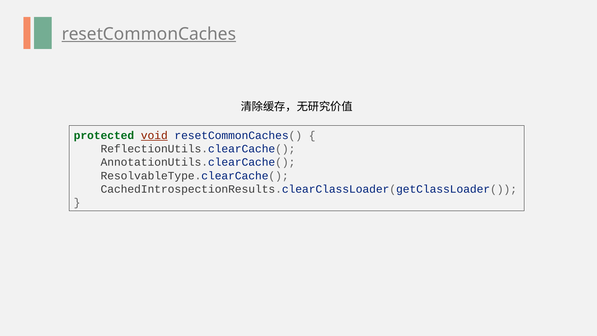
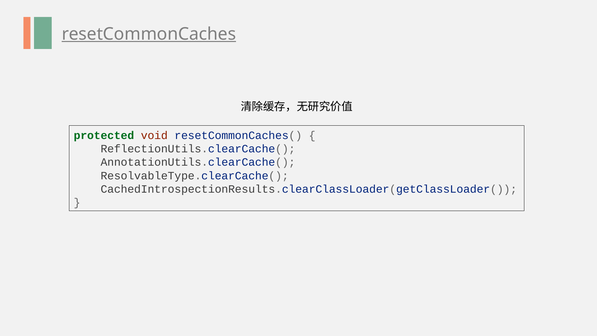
void underline: present -> none
